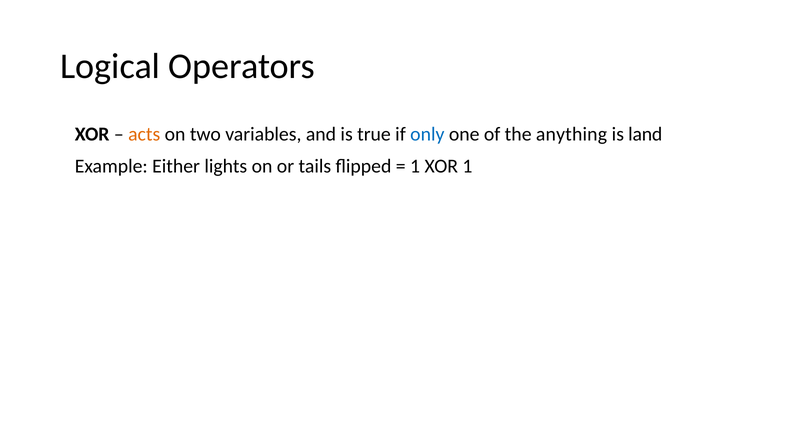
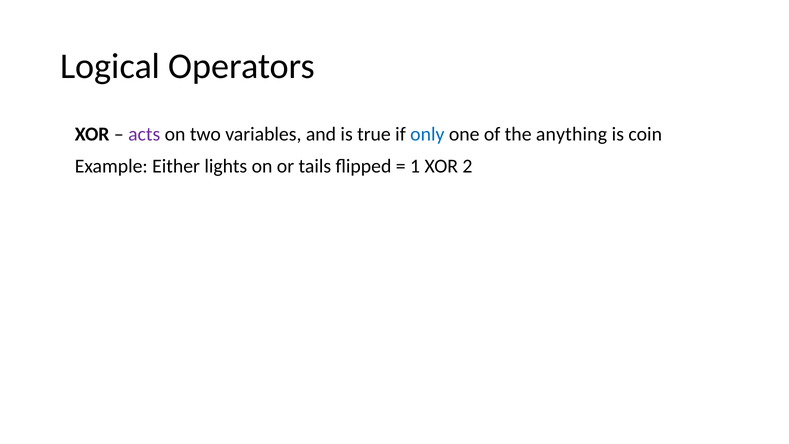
acts colour: orange -> purple
land: land -> coin
XOR 1: 1 -> 2
